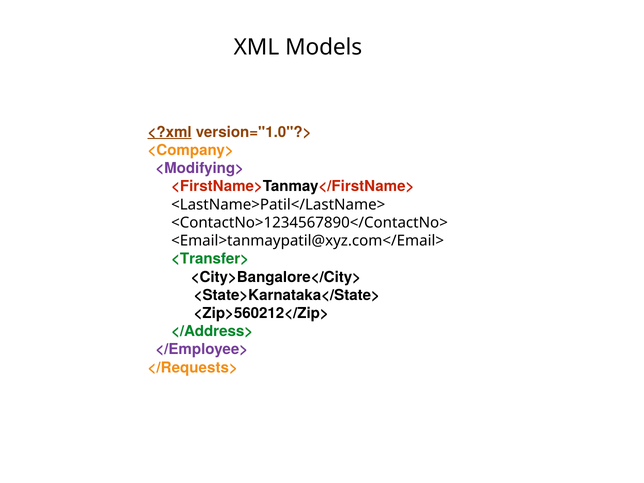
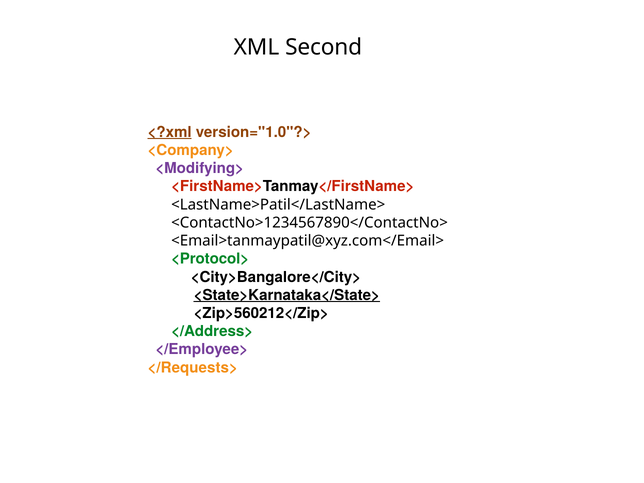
Models: Models -> Second
<Transfer>: <Transfer> -> <Protocol>
<State>Karnataka</State> underline: none -> present
